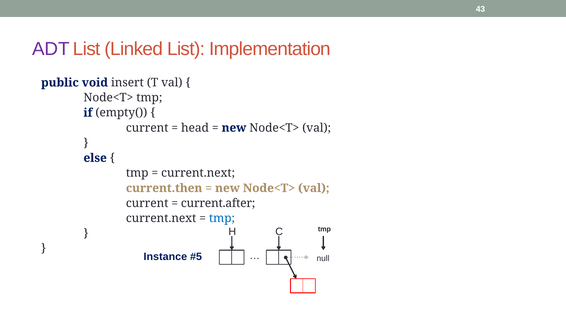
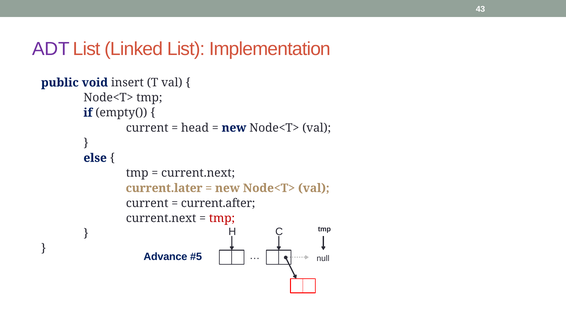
current.then: current.then -> current.later
tmp at (222, 219) colour: blue -> red
Instance: Instance -> Advance
